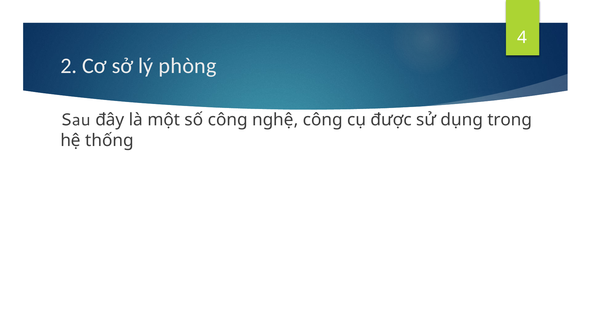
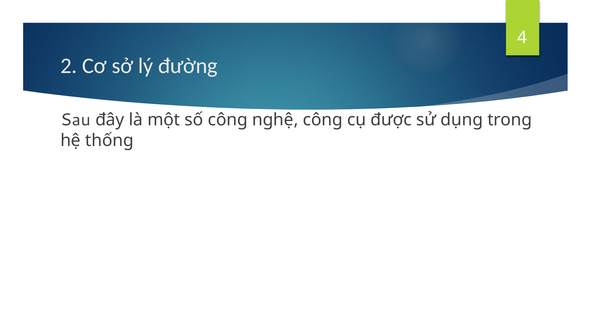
phòng: phòng -> đường
